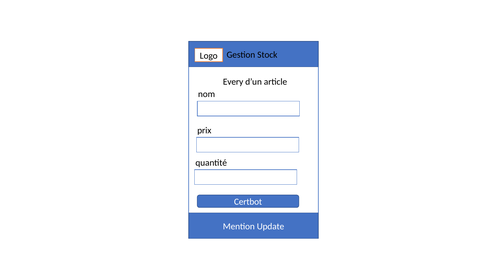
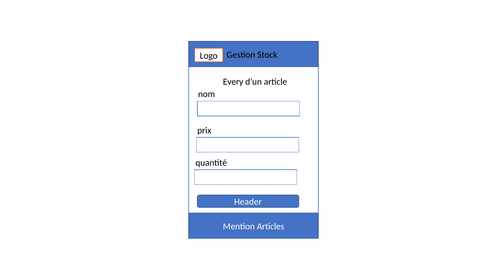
Certbot: Certbot -> Header
Update: Update -> Articles
